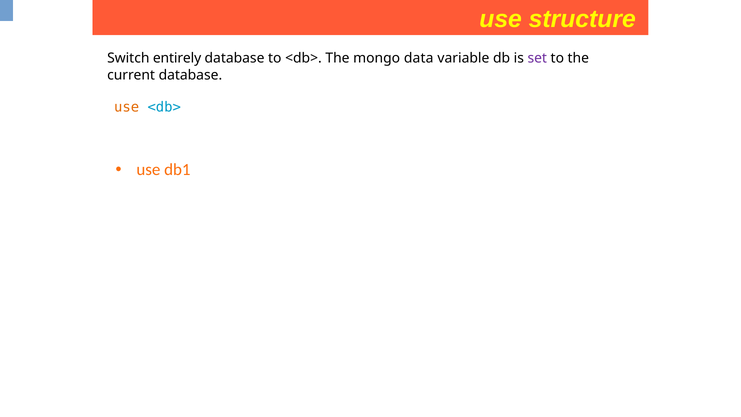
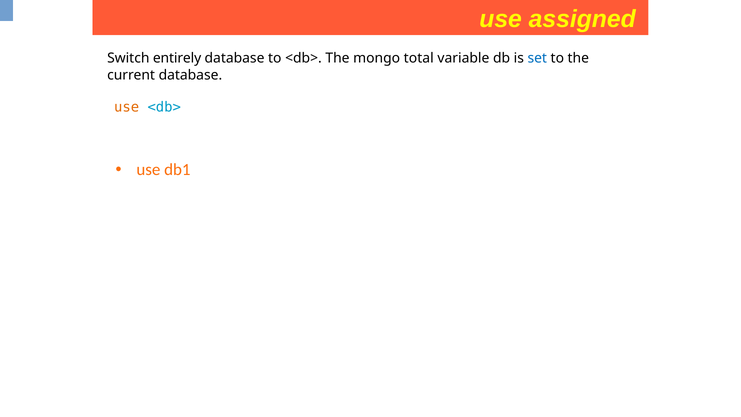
structure: structure -> assigned
data: data -> total
set colour: purple -> blue
